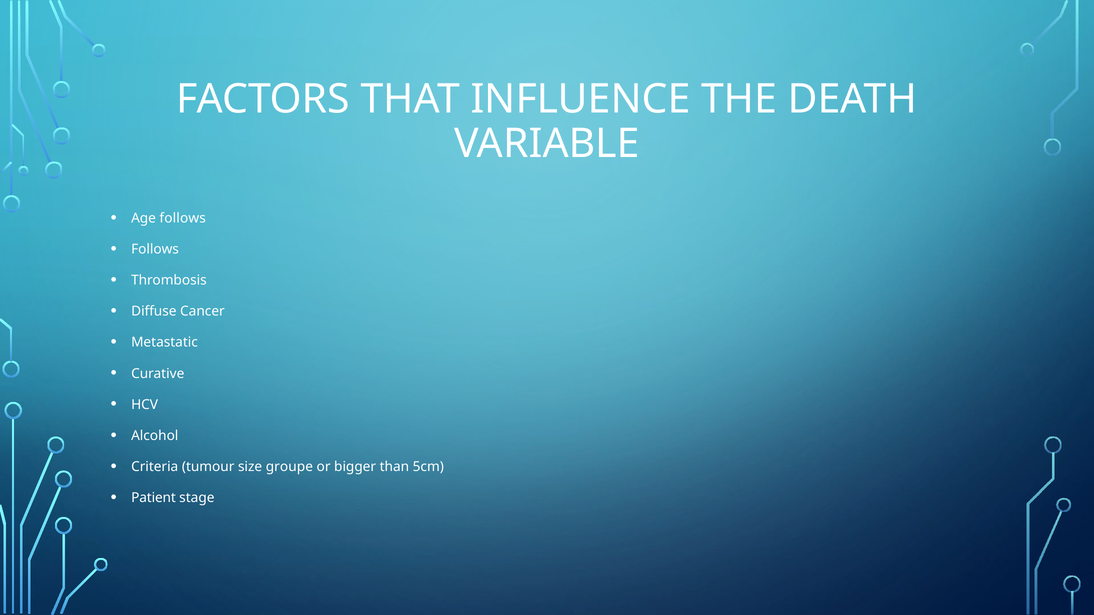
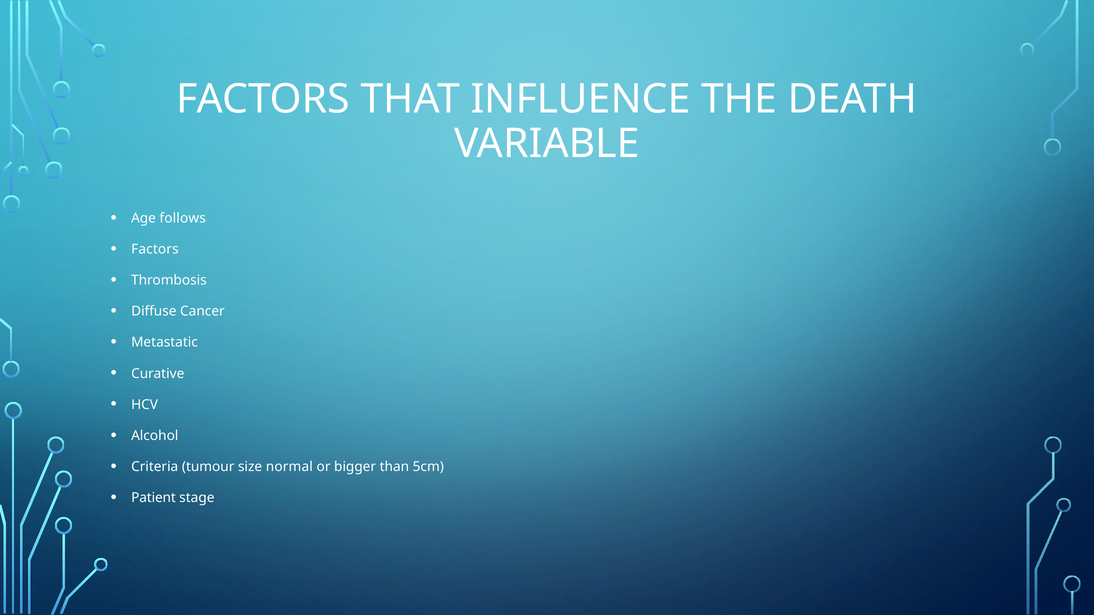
Follows at (155, 249): Follows -> Factors
groupe: groupe -> normal
